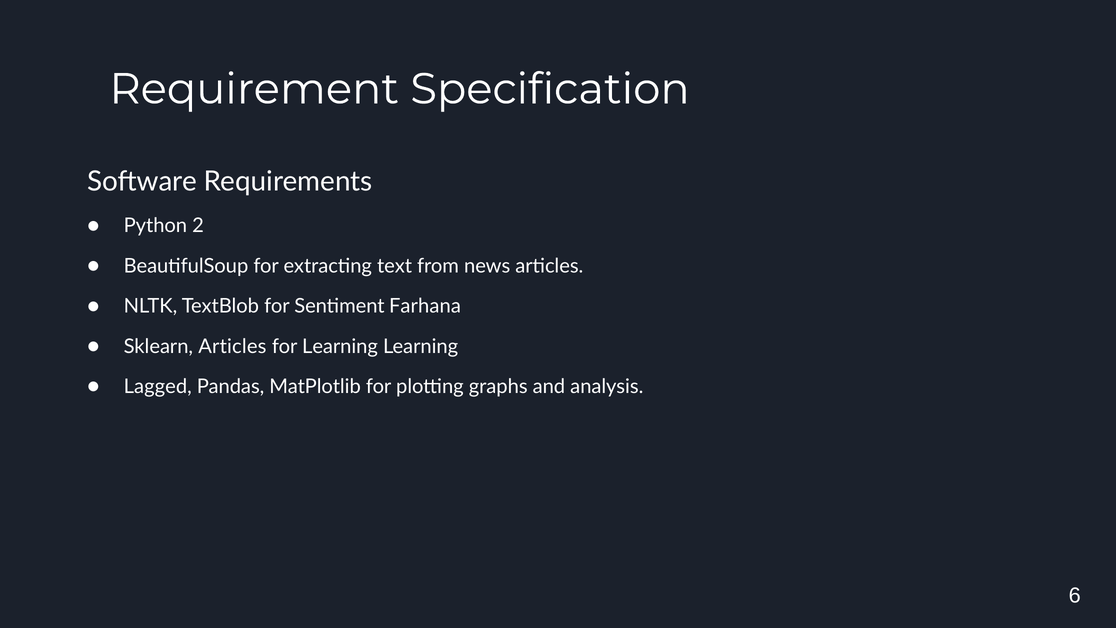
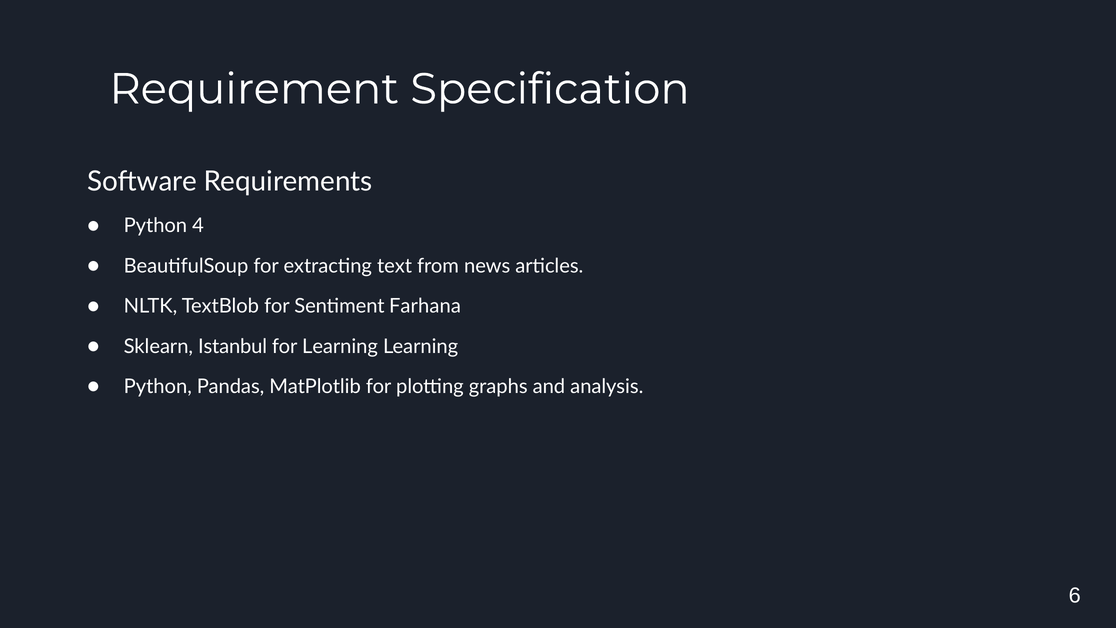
2: 2 -> 4
Sklearn Articles: Articles -> Istanbul
Lagged at (158, 387): Lagged -> Python
